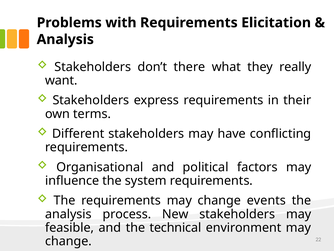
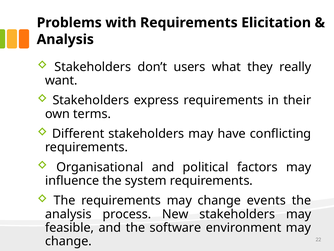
there: there -> users
technical: technical -> software
